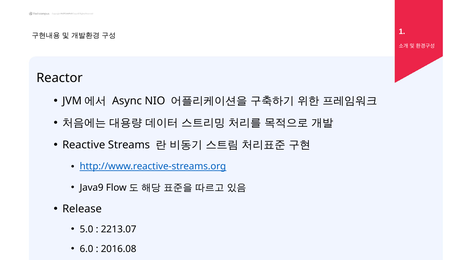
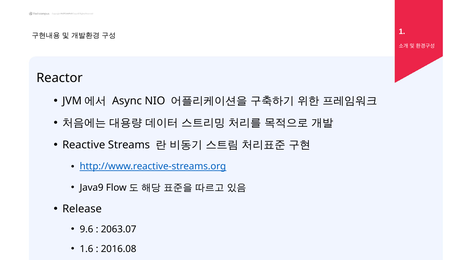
5.0: 5.0 -> 9.6
2213.07: 2213.07 -> 2063.07
6.0: 6.0 -> 1.6
